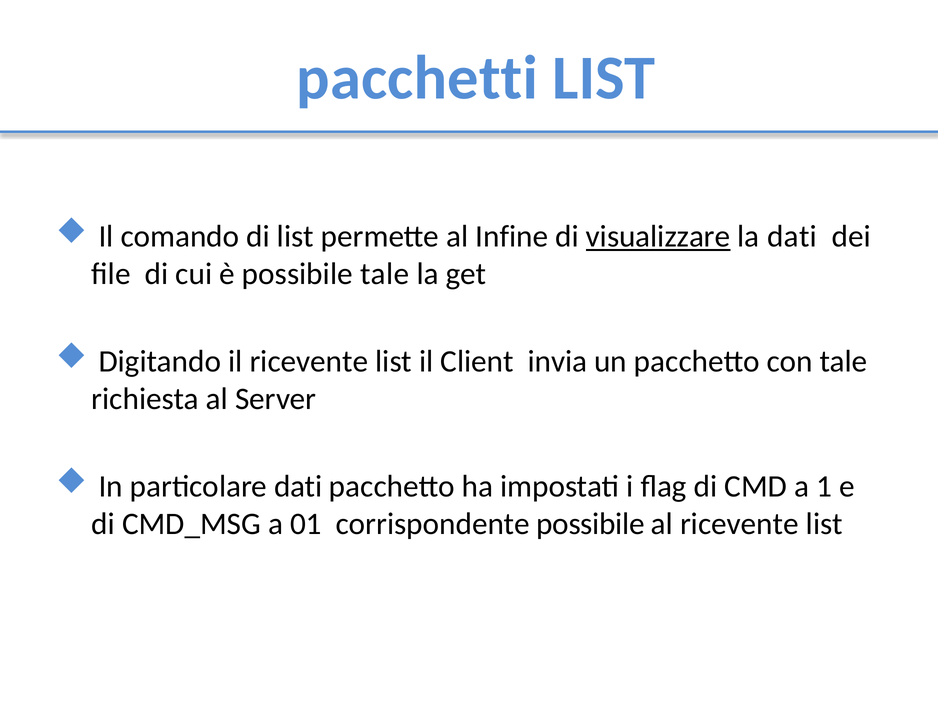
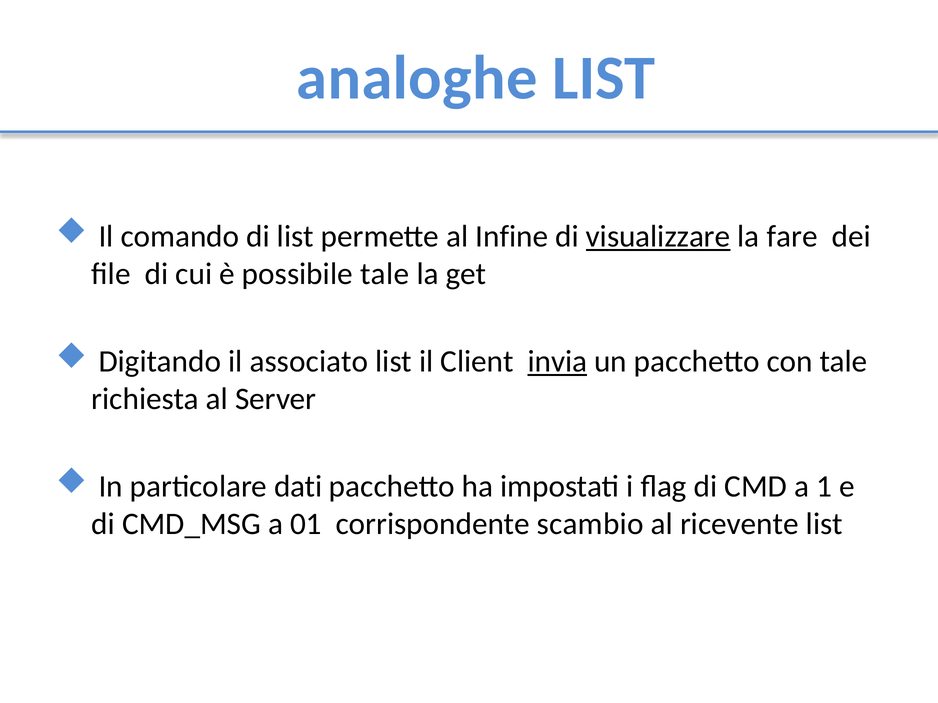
pacchetti: pacchetti -> analoghe
la dati: dati -> fare
il ricevente: ricevente -> associato
invia underline: none -> present
corrispondente possibile: possibile -> scambio
